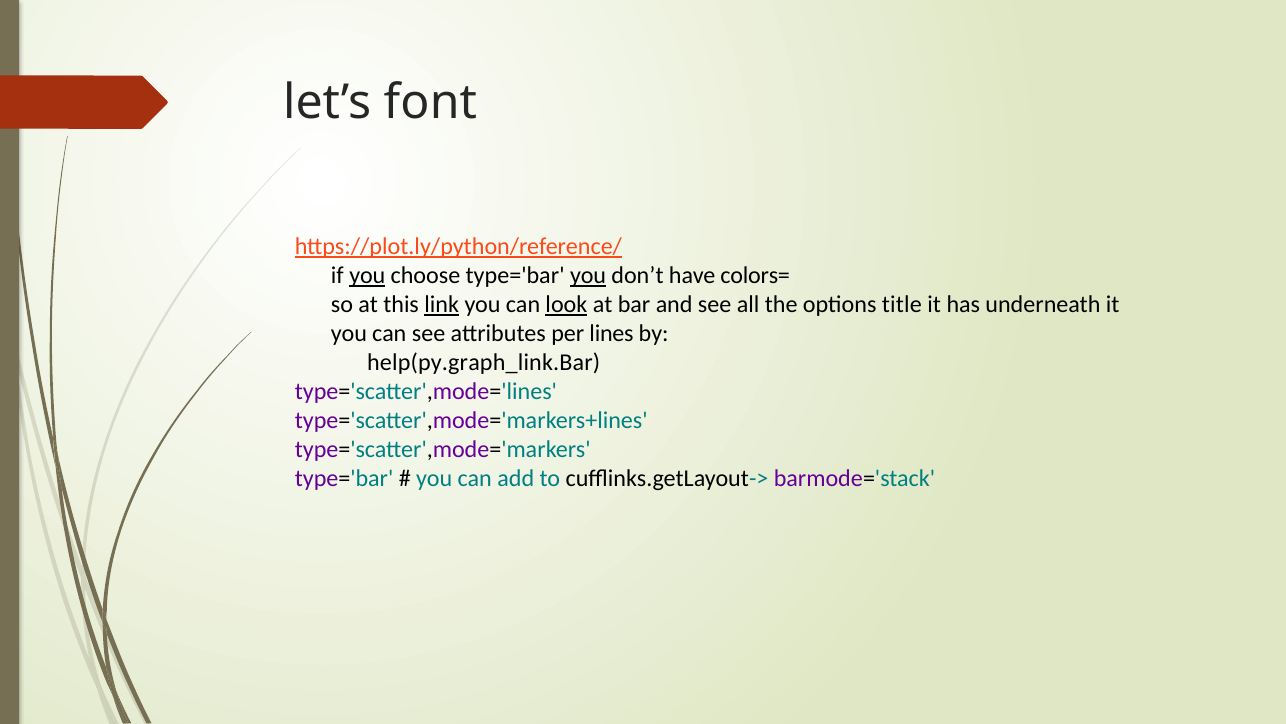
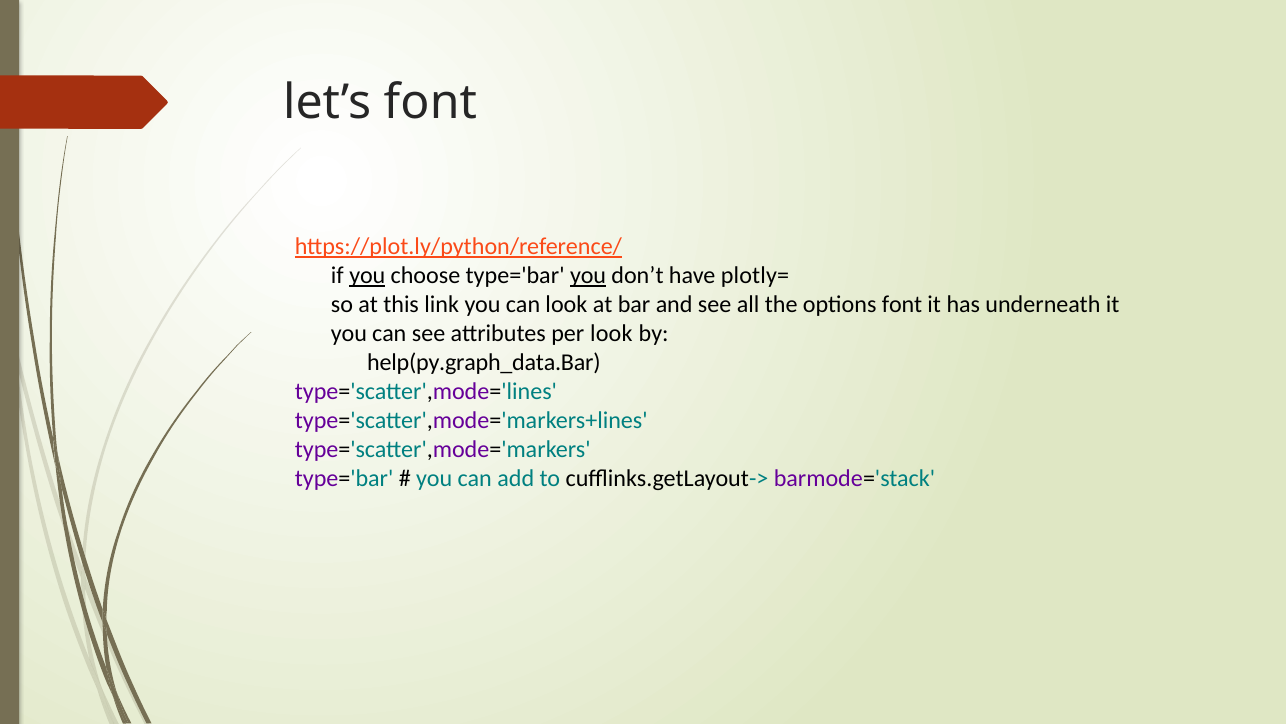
colors=: colors= -> plotly=
link underline: present -> none
look at (566, 304) underline: present -> none
options title: title -> font
per lines: lines -> look
help(py.graph_link.Bar: help(py.graph_link.Bar -> help(py.graph_data.Bar
